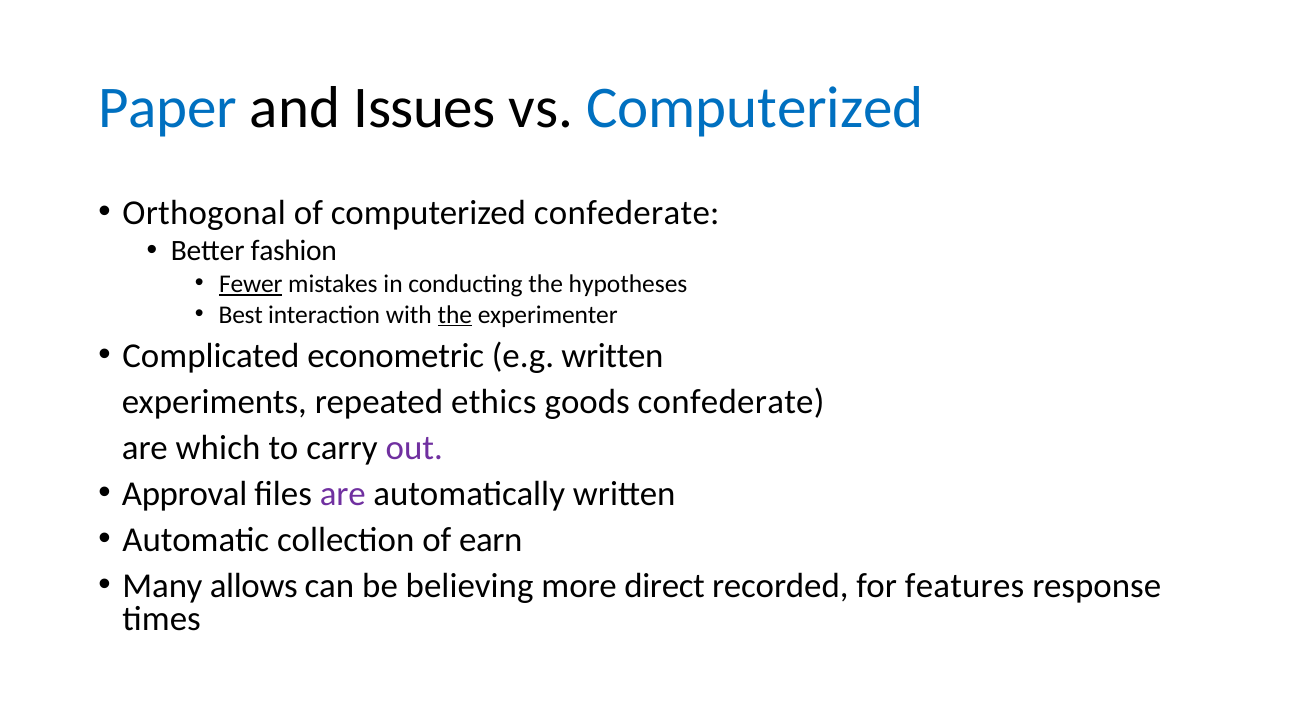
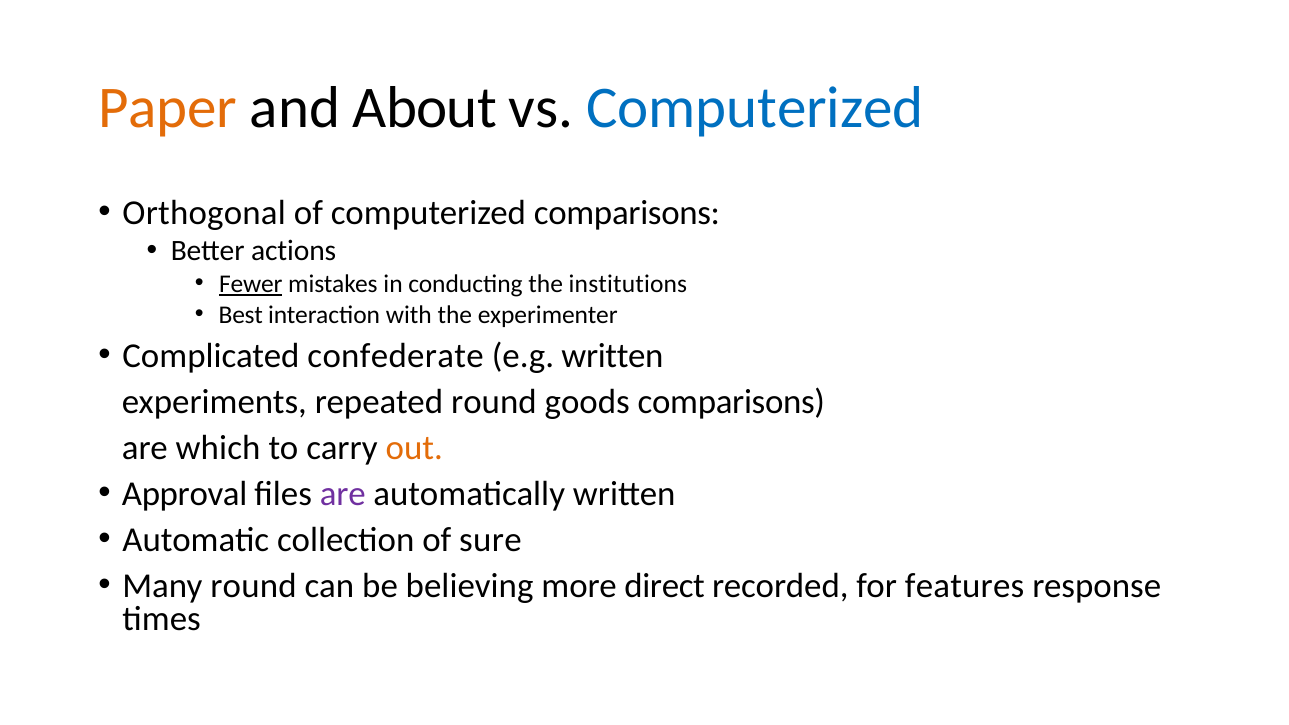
Paper colour: blue -> orange
Issues: Issues -> About
computerized confederate: confederate -> comparisons
fashion: fashion -> actions
hypotheses: hypotheses -> institutions
the at (455, 315) underline: present -> none
econometric: econometric -> confederate
repeated ethics: ethics -> round
goods confederate: confederate -> comparisons
out colour: purple -> orange
earn: earn -> sure
Many allows: allows -> round
